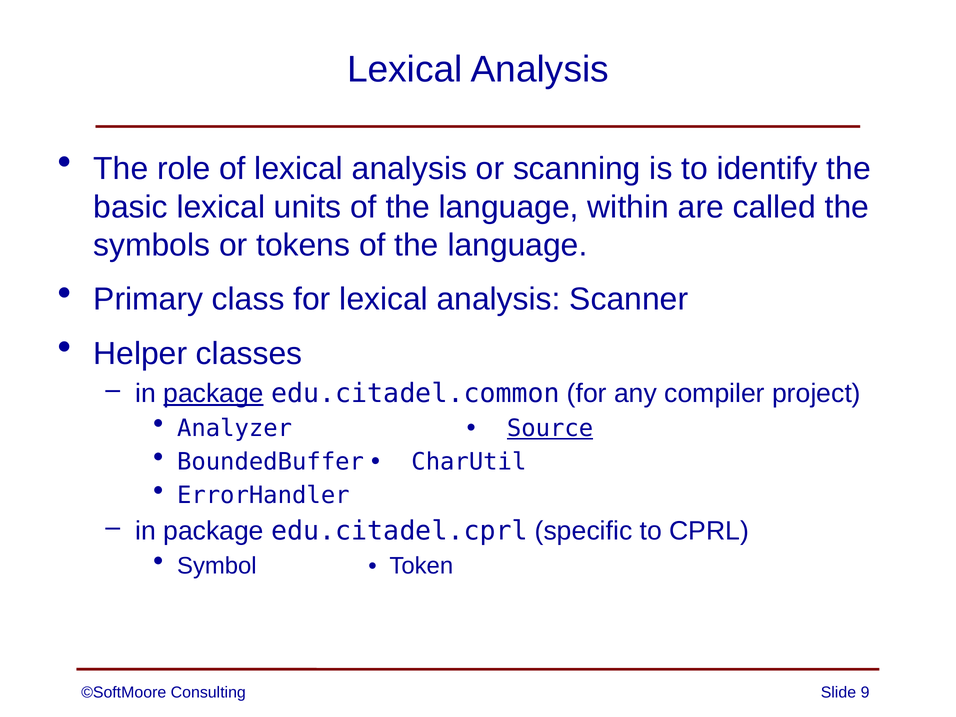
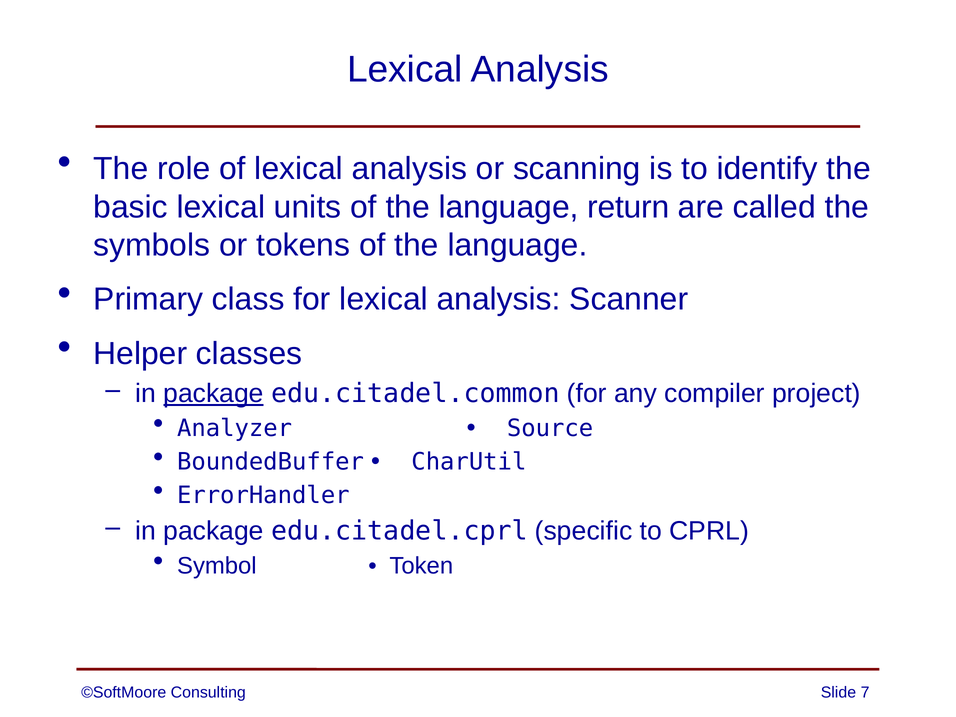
within: within -> return
Source underline: present -> none
9: 9 -> 7
